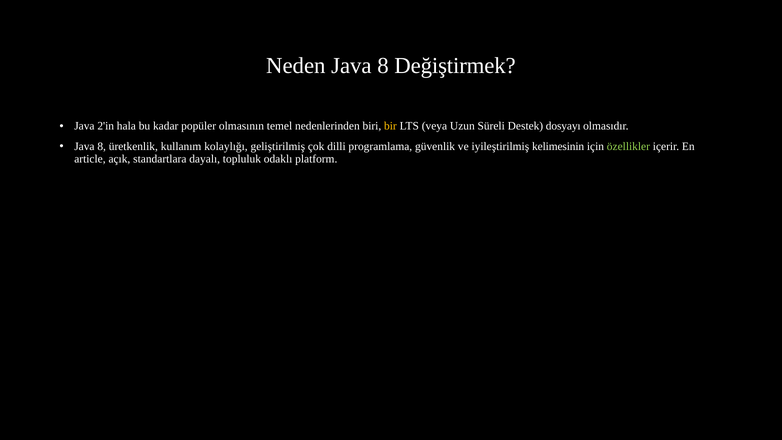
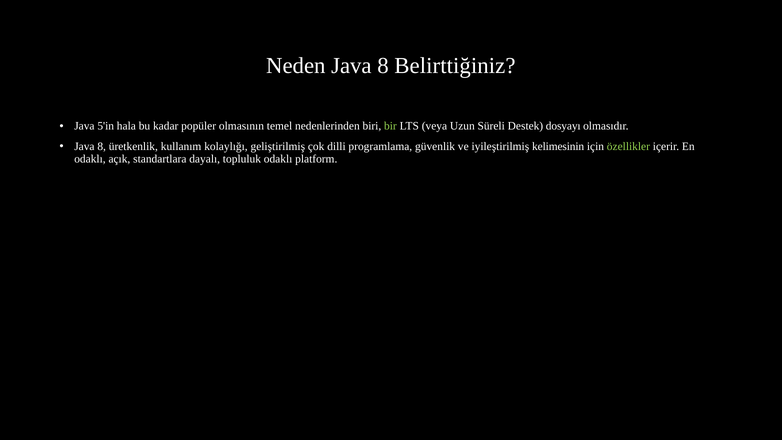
Değiştirmek: Değiştirmek -> Belirttiğiniz
2'in: 2'in -> 5'in
bir colour: yellow -> light green
article at (90, 159): article -> odaklı
